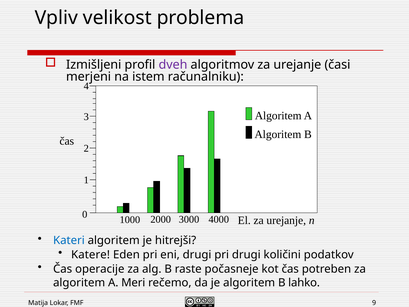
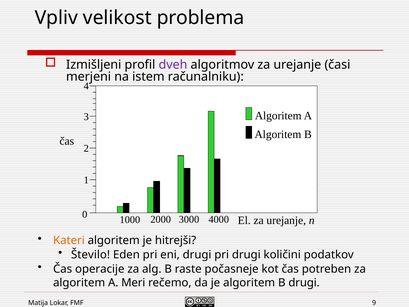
Kateri colour: blue -> orange
Katere: Katere -> Število
B lahko: lahko -> drugi
